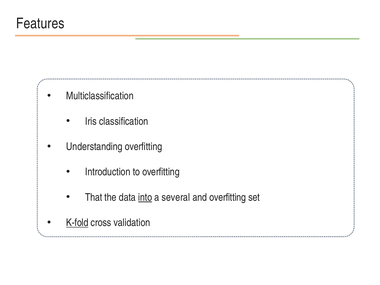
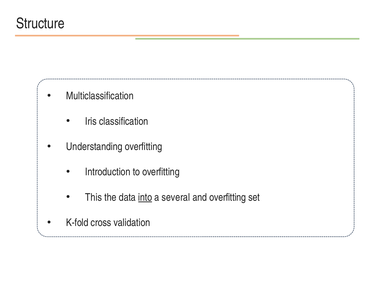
Features: Features -> Structure
That: That -> This
K-fold underline: present -> none
